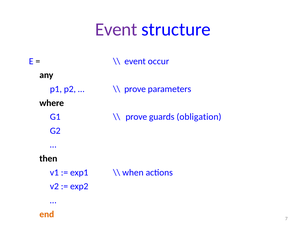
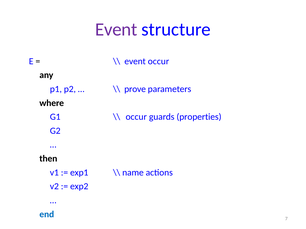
prove at (136, 117): prove -> occur
obligation: obligation -> properties
when: when -> name
end colour: orange -> blue
